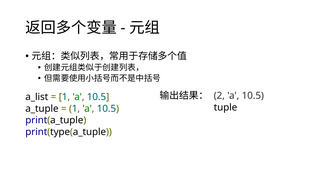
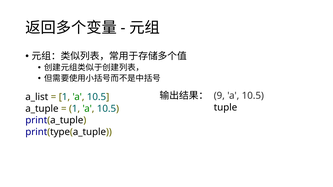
2: 2 -> 9
